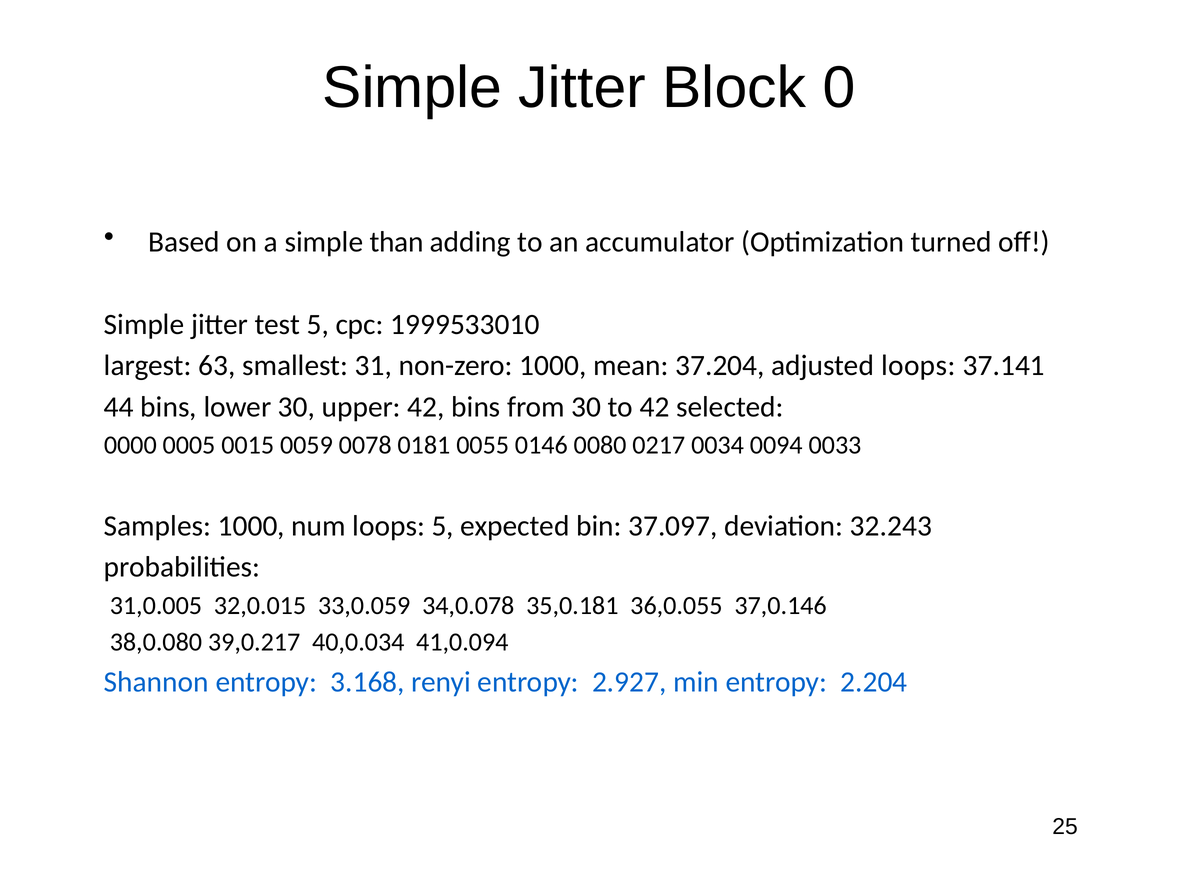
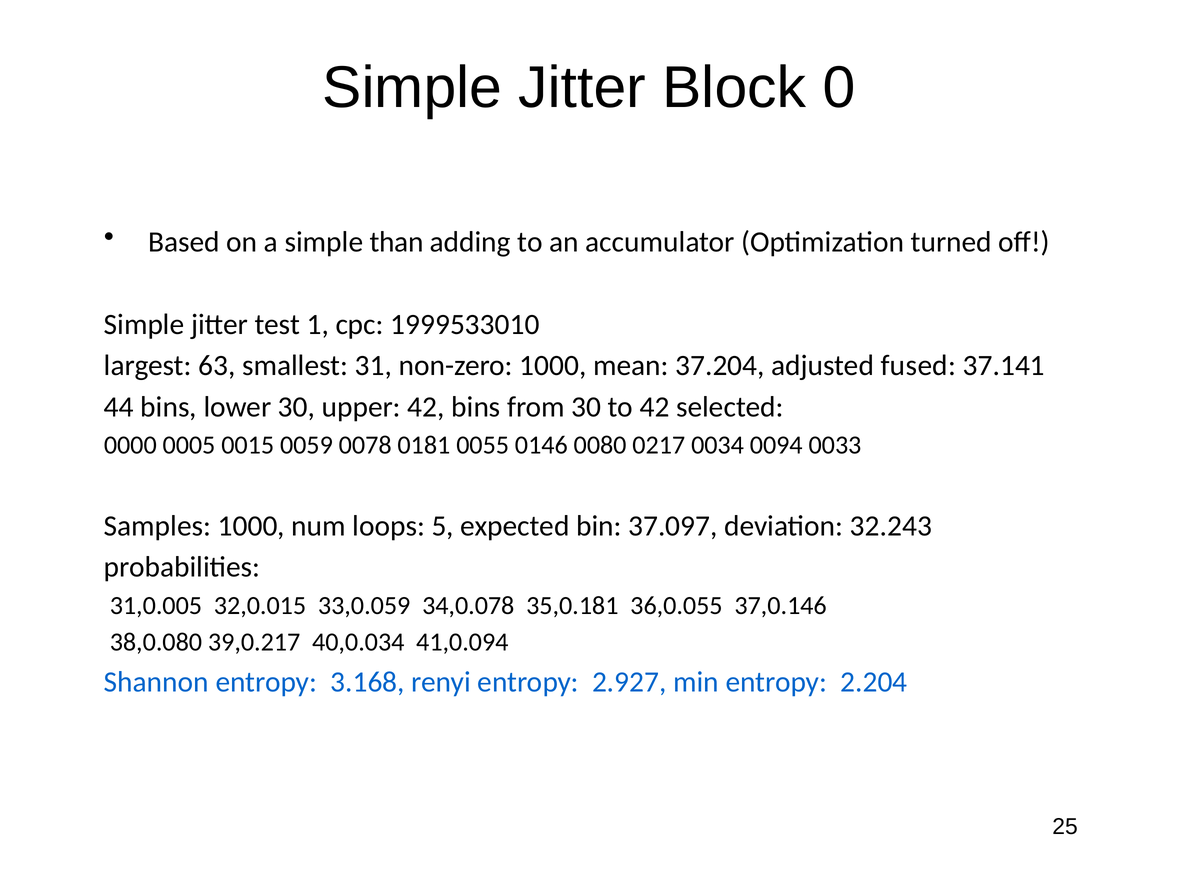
test 5: 5 -> 1
adjusted loops: loops -> fused
